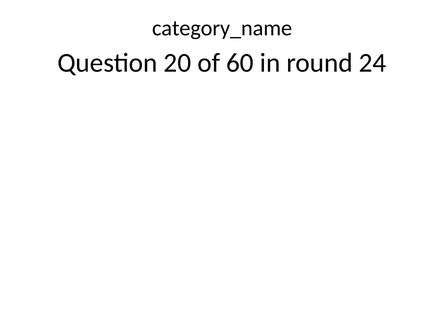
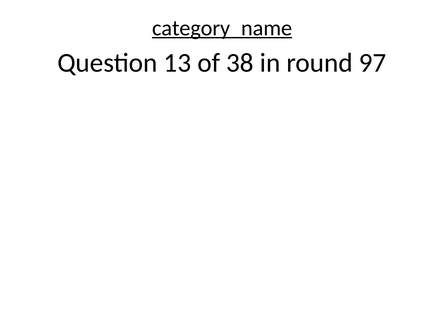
category_name underline: none -> present
20: 20 -> 13
60: 60 -> 38
24: 24 -> 97
